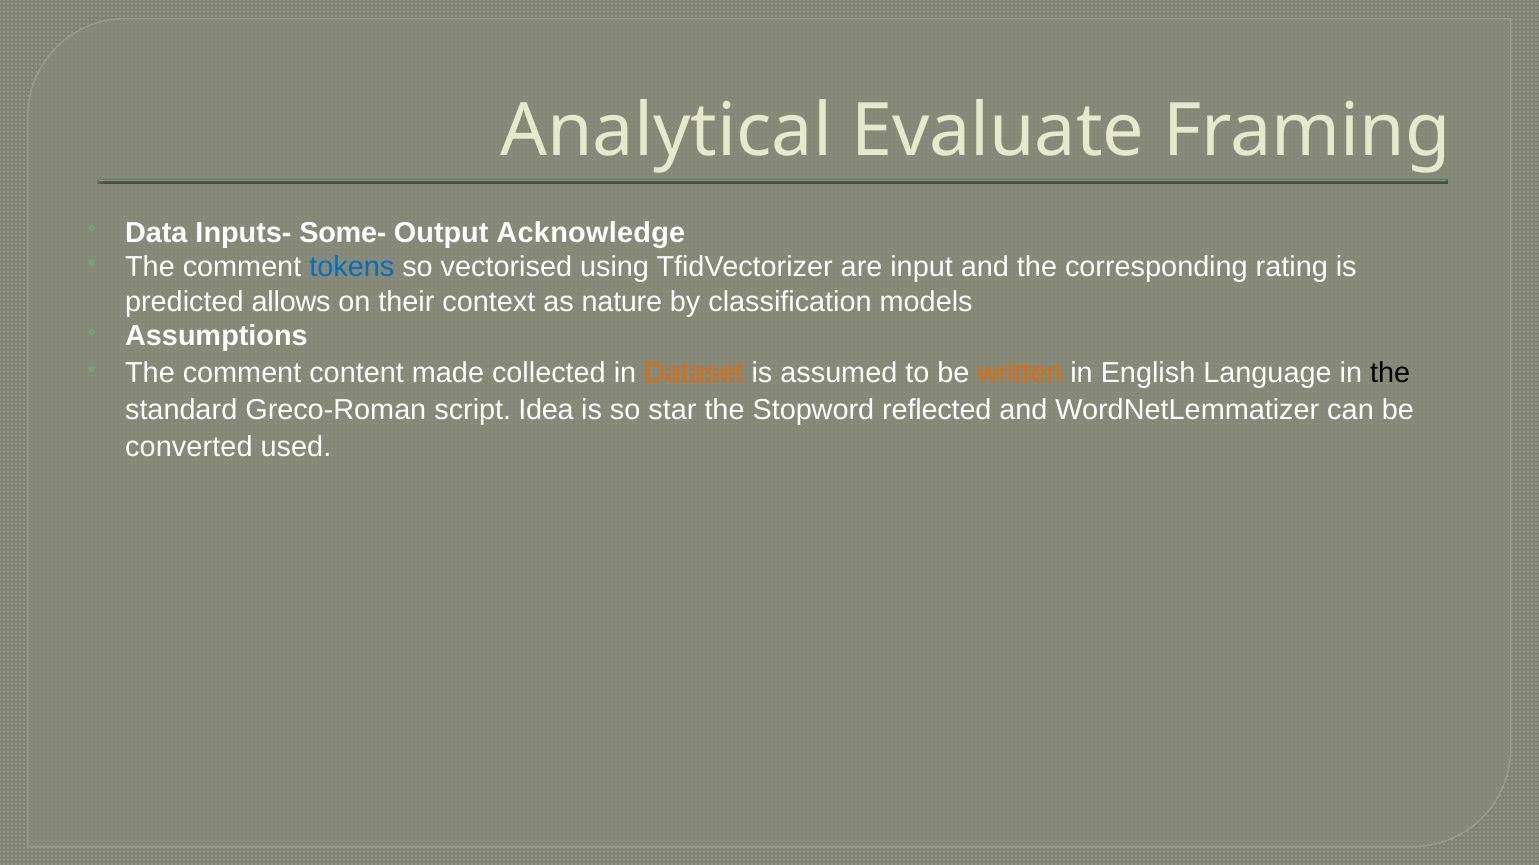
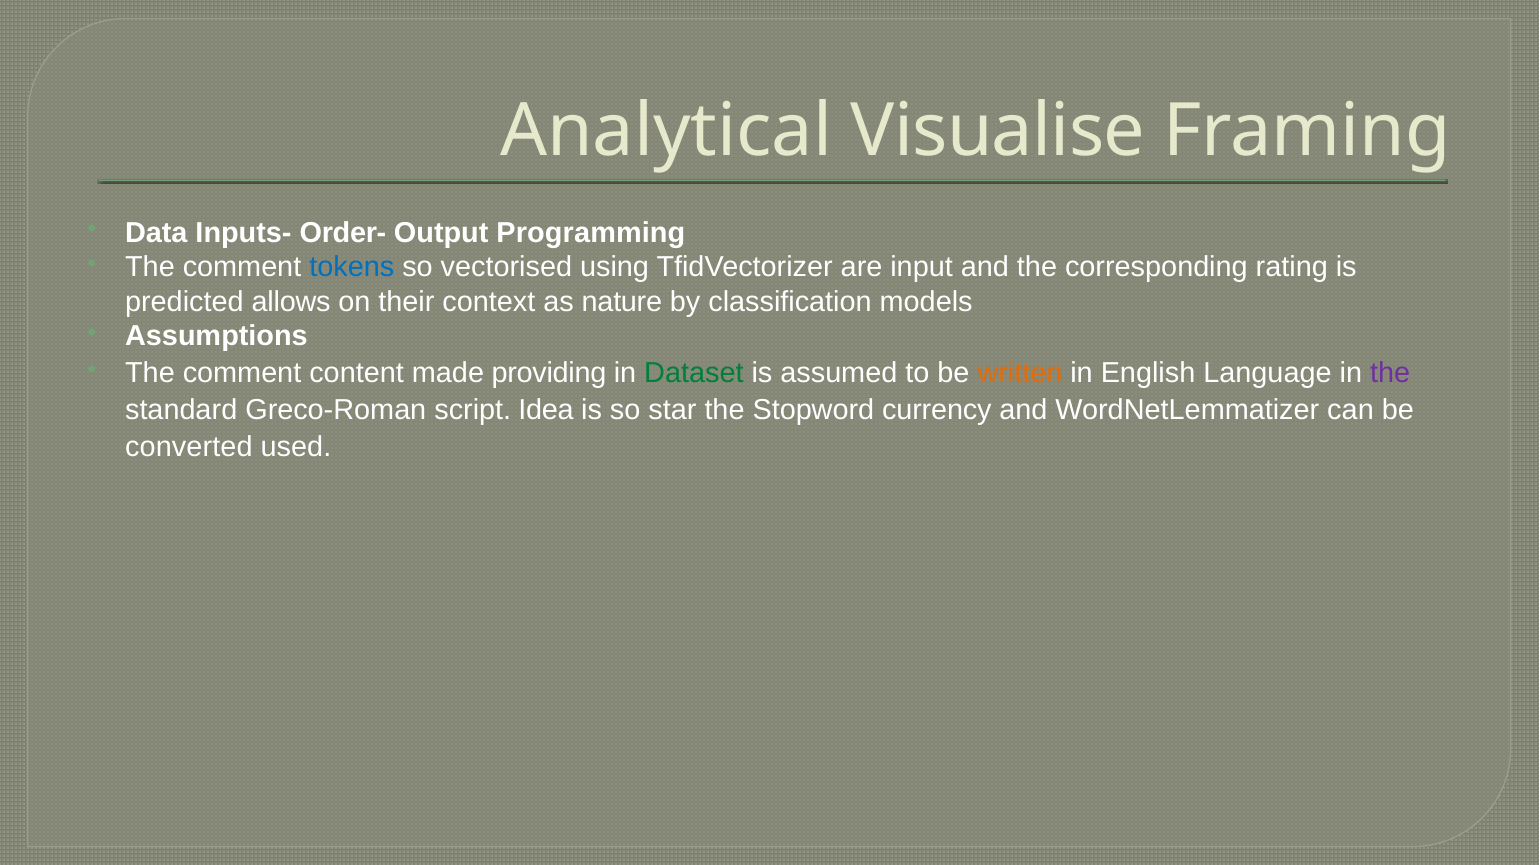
Evaluate: Evaluate -> Visualise
Some-: Some- -> Order-
Acknowledge: Acknowledge -> Programming
collected: collected -> providing
Dataset colour: orange -> green
the at (1390, 374) colour: black -> purple
reflected: reflected -> currency
